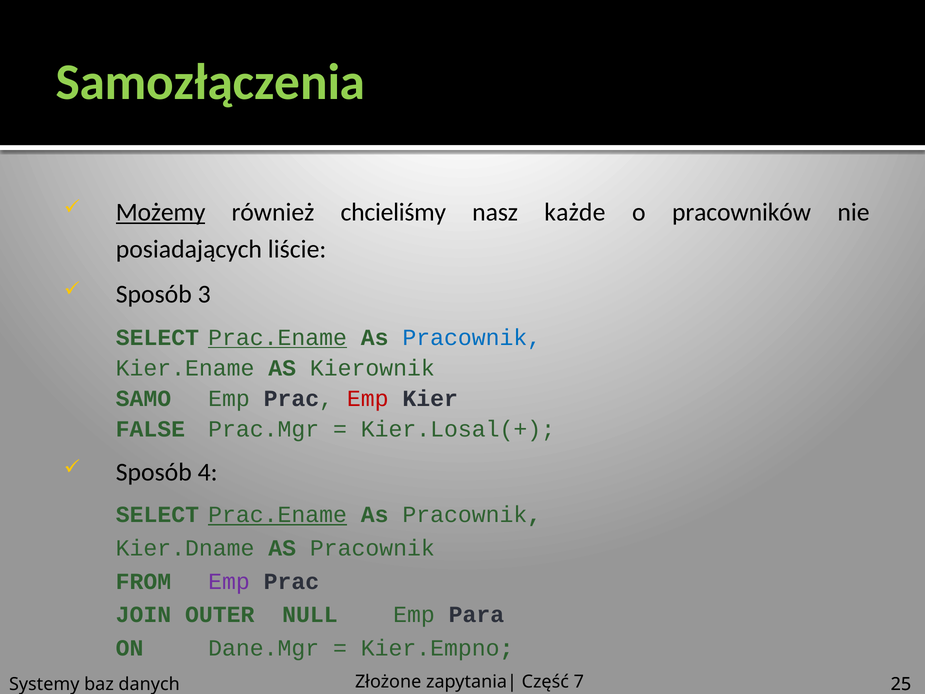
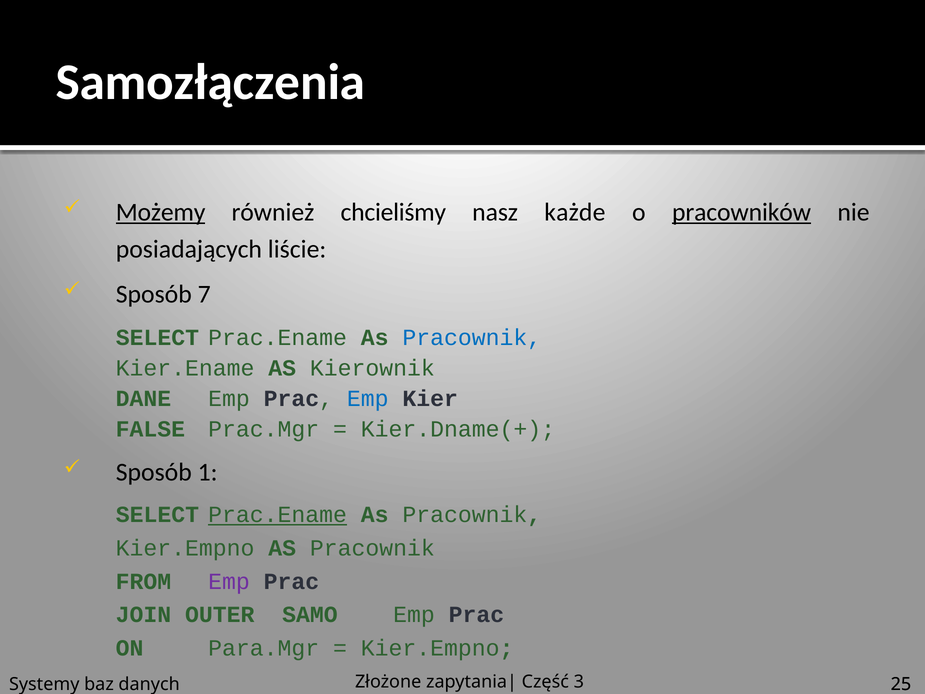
Samozłączenia colour: light green -> white
pracowników underline: none -> present
3: 3 -> 7
Prac.Ename at (278, 337) underline: present -> none
SAMO: SAMO -> DANE
Emp at (368, 398) colour: red -> blue
Kier.Losal(+: Kier.Losal(+ -> Kier.Dname(+
4: 4 -> 1
Kier.Dname at (185, 548): Kier.Dname -> Kier.Empno
NULL: NULL -> SAMO
Para at (476, 615): Para -> Prac
Dane.Mgr: Dane.Mgr -> Para.Mgr
7: 7 -> 3
